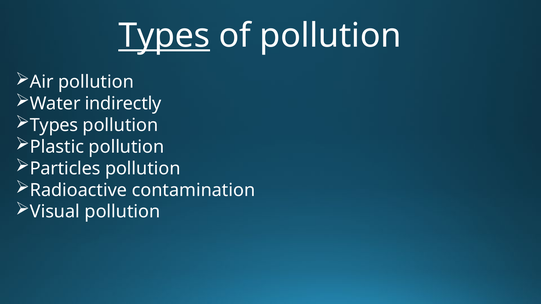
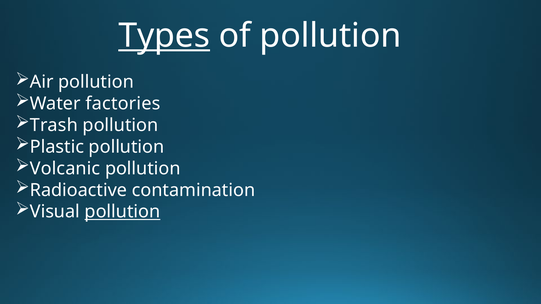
indirectly: indirectly -> factories
Types at (54, 125): Types -> Trash
Particles: Particles -> Volcanic
pollution at (122, 212) underline: none -> present
